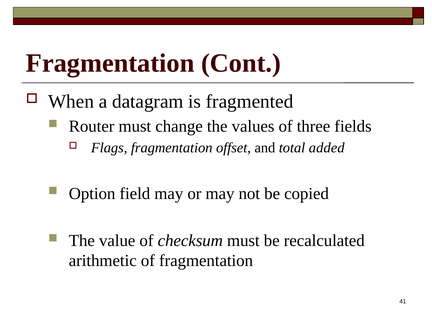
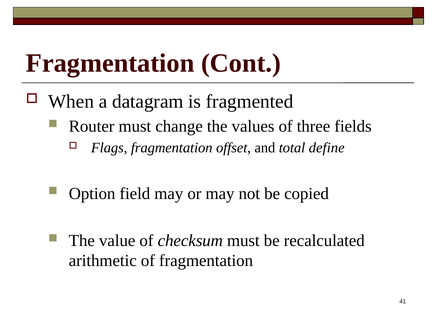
added: added -> define
